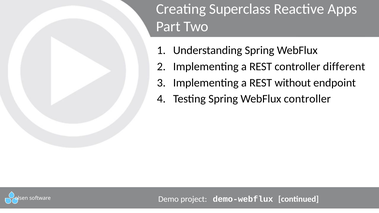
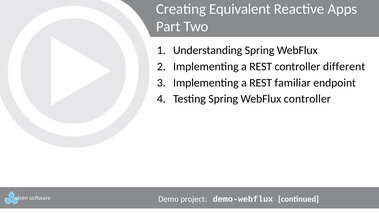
Superclass: Superclass -> Equivalent
without: without -> familiar
